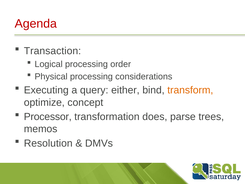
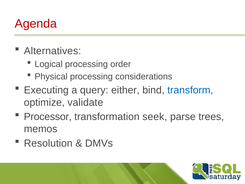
Transaction: Transaction -> Alternatives
transform colour: orange -> blue
concept: concept -> validate
does: does -> seek
